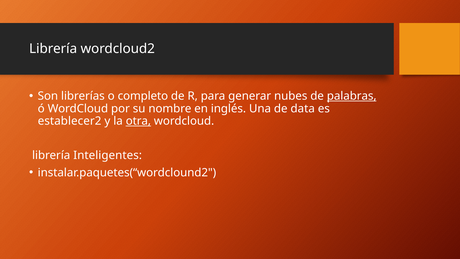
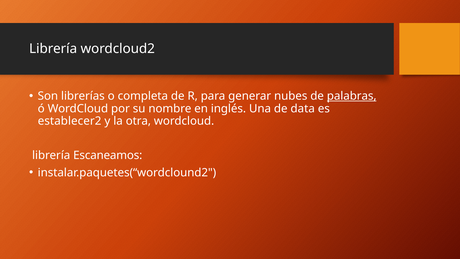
completo: completo -> completa
otra underline: present -> none
Inteligentes: Inteligentes -> Escaneamos
